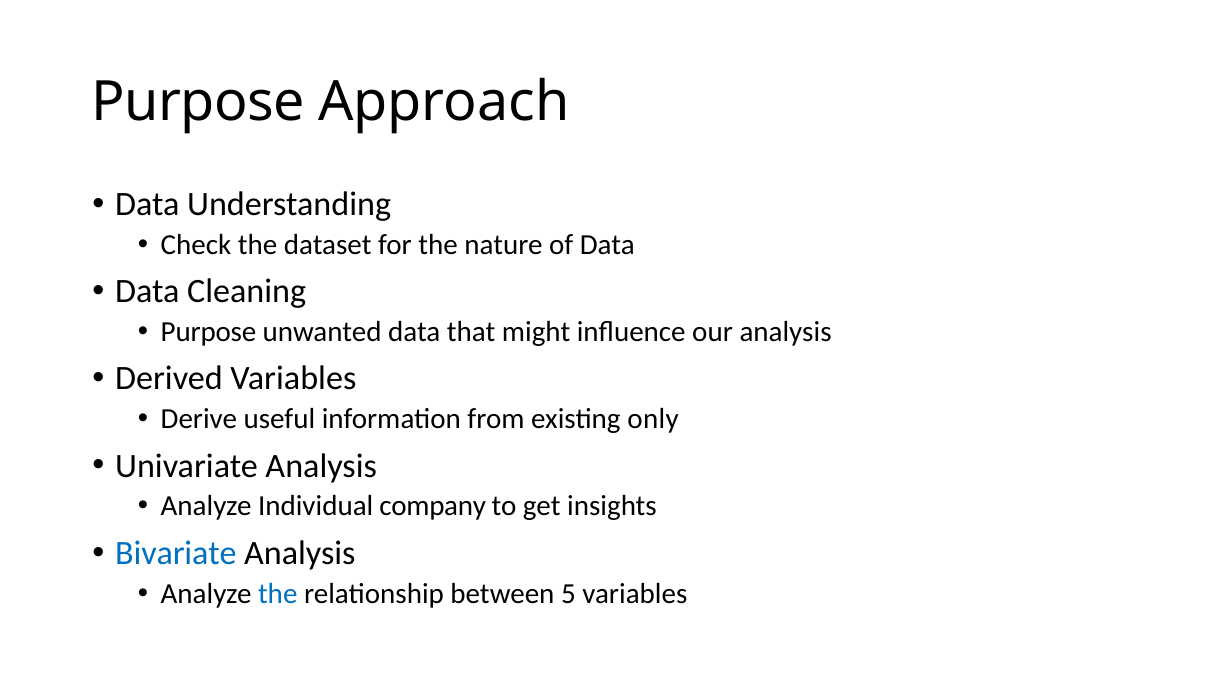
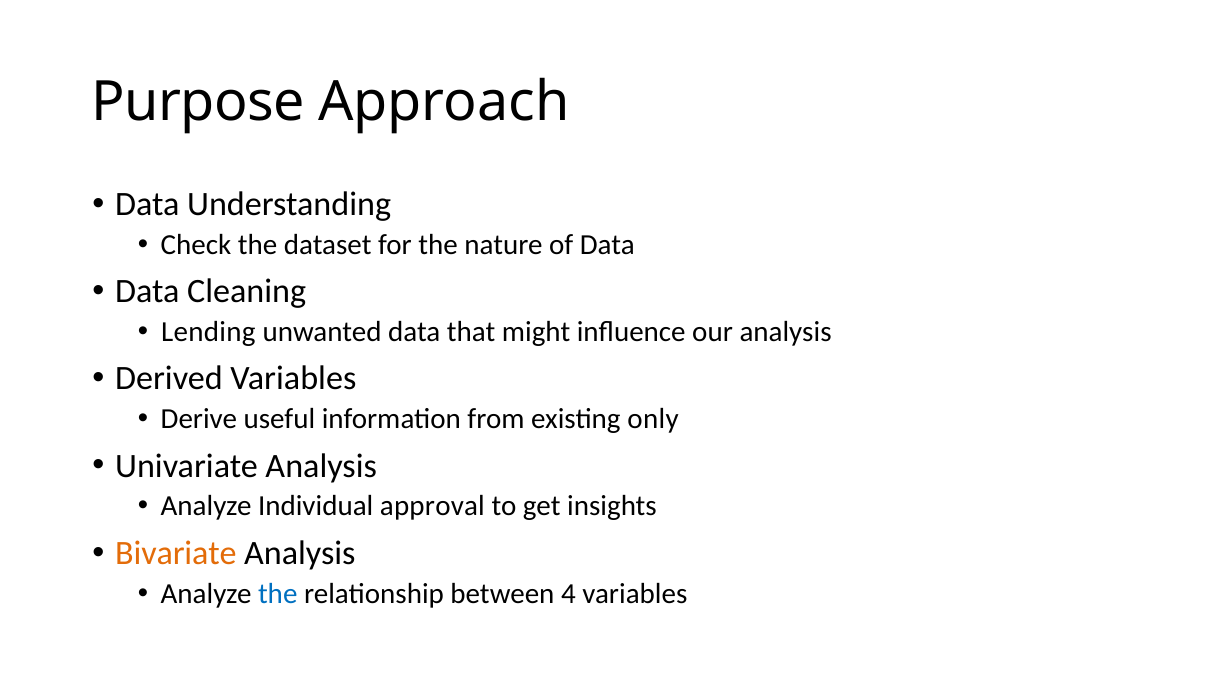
Purpose at (209, 332): Purpose -> Lending
company: company -> approval
Bivariate colour: blue -> orange
5: 5 -> 4
